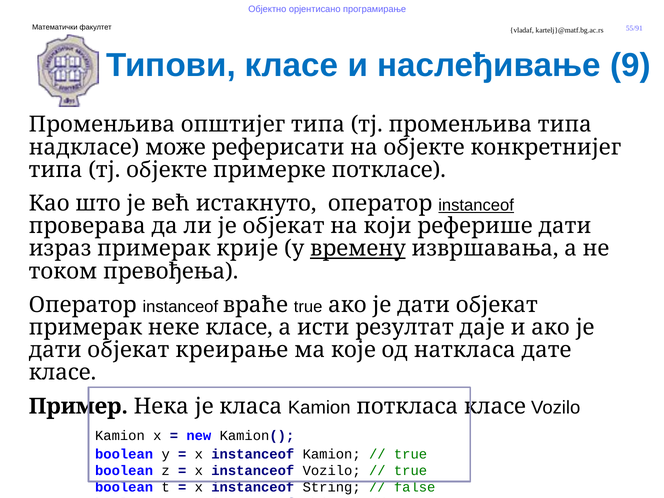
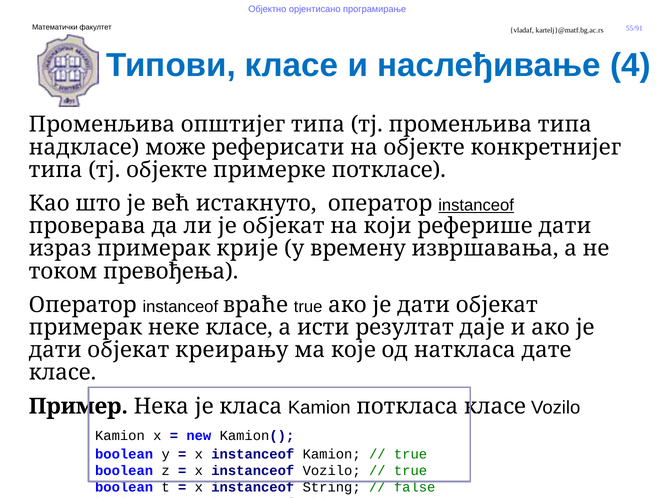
9: 9 -> 4
времену underline: present -> none
креирање: креирање -> креирању
